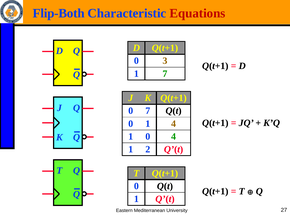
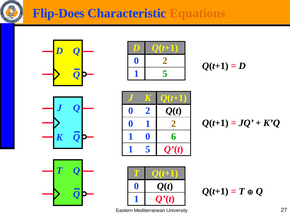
Flip-Both: Flip-Both -> Flip-Does
Equations colour: red -> orange
3 at (165, 61): 3 -> 2
7 at (165, 74): 7 -> 5
7 at (148, 111): 7 -> 2
1 4: 4 -> 2
0 4: 4 -> 6
2 at (148, 150): 2 -> 5
